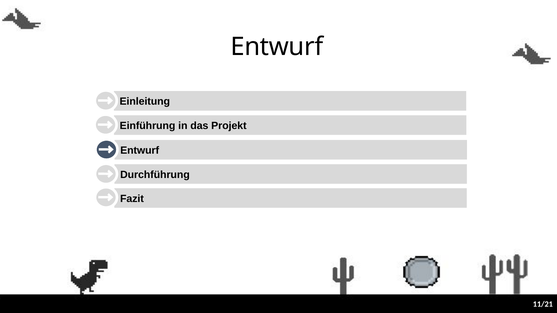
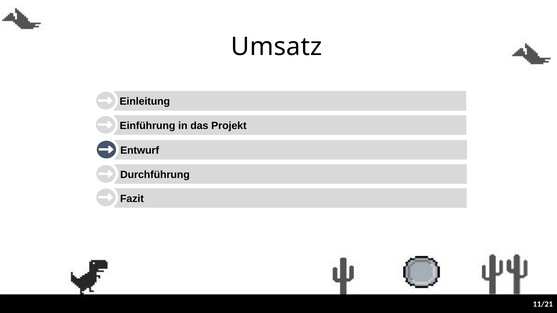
Entwurf at (277, 47): Entwurf -> Umsatz
